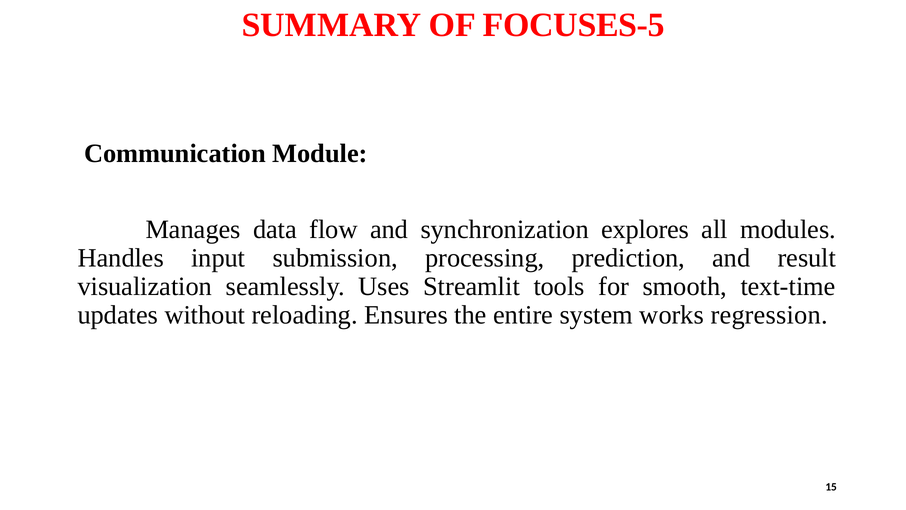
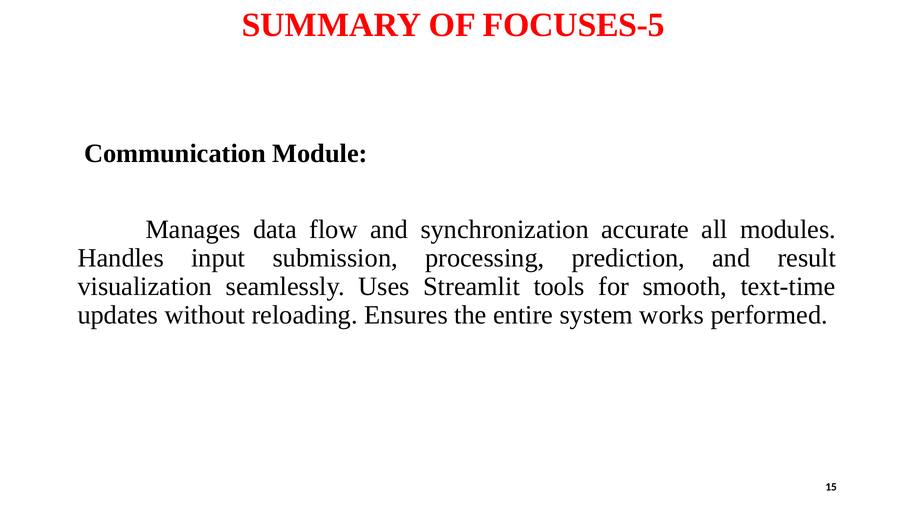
explores: explores -> accurate
regression: regression -> performed
